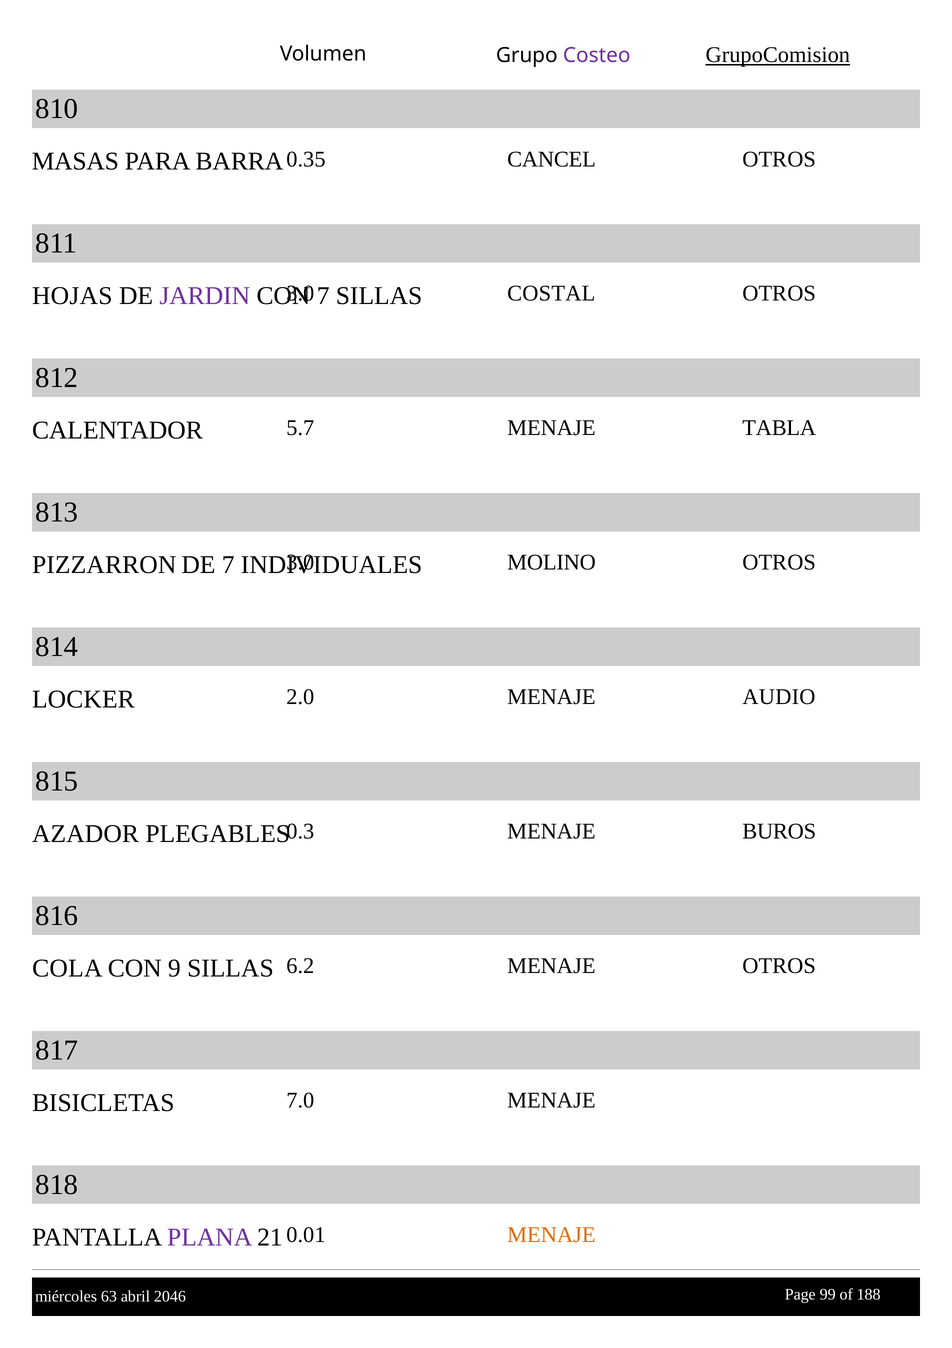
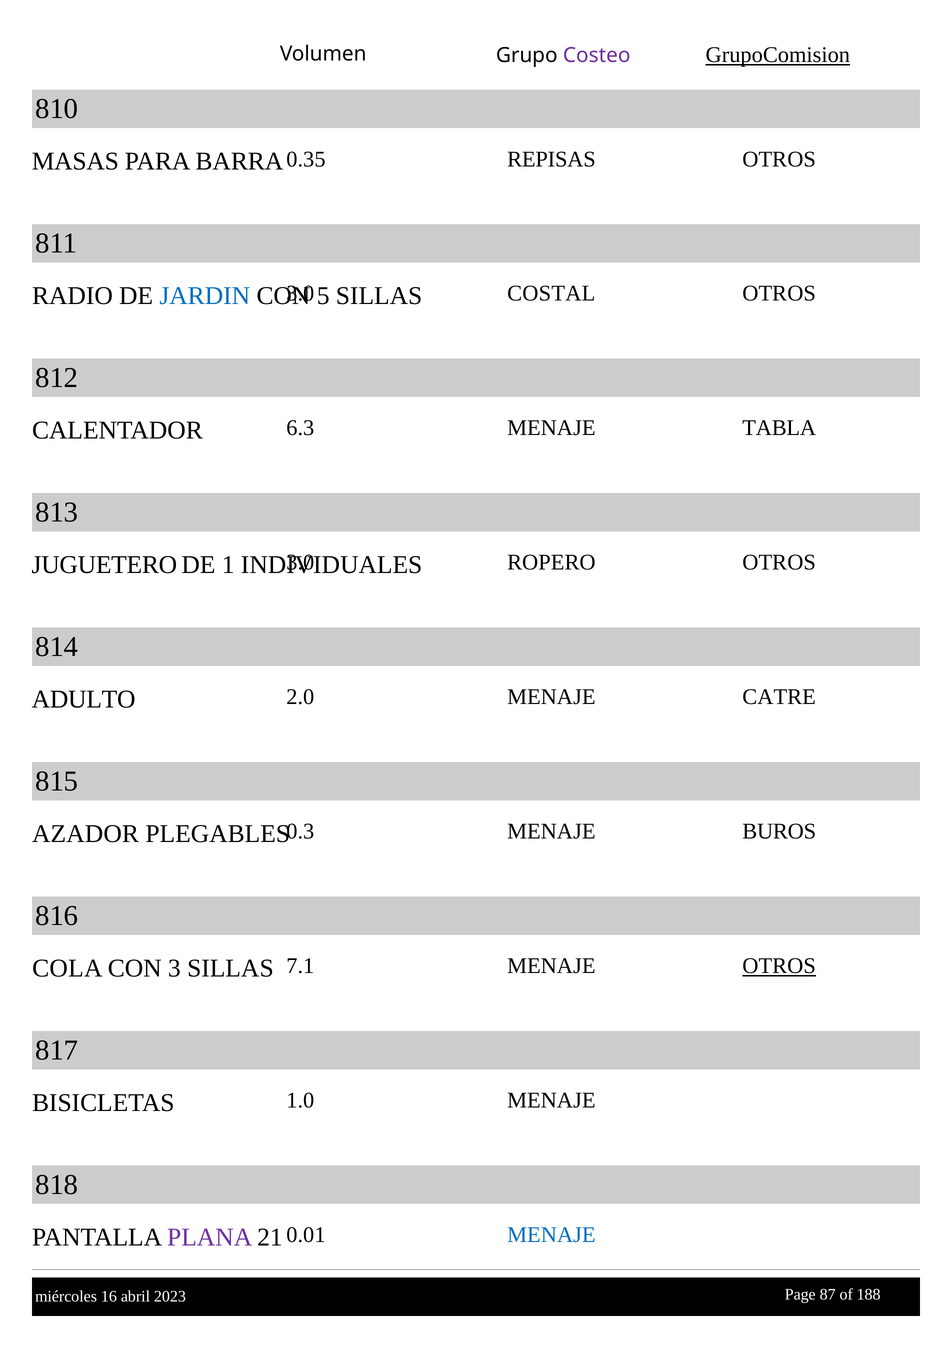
CANCEL: CANCEL -> REPISAS
HOJAS: HOJAS -> RADIO
JARDIN colour: purple -> blue
7 at (323, 296): 7 -> 5
5.7: 5.7 -> 6.3
MOLINO: MOLINO -> ROPERO
PIZZARRON: PIZZARRON -> JUGUETERO
DE 7: 7 -> 1
LOCKER: LOCKER -> ADULTO
AUDIO: AUDIO -> CATRE
9: 9 -> 3
6.2: 6.2 -> 7.1
OTROS at (779, 965) underline: none -> present
7.0: 7.0 -> 1.0
MENAJE at (551, 1234) colour: orange -> blue
99: 99 -> 87
63: 63 -> 16
2046: 2046 -> 2023
